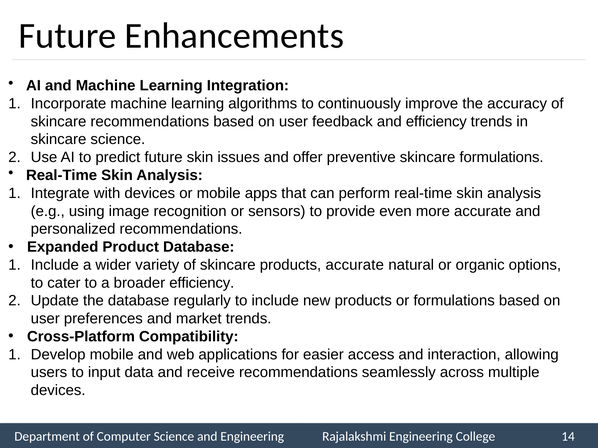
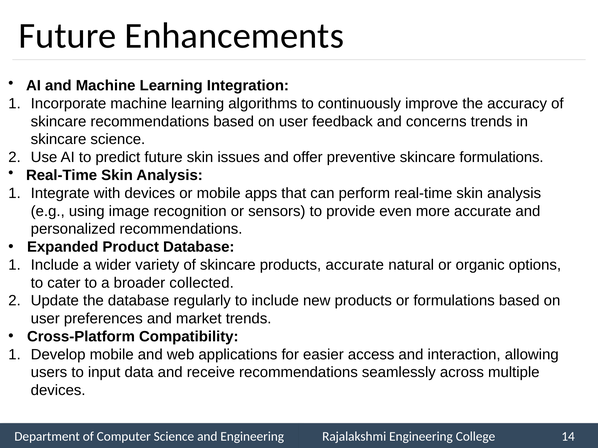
and efficiency: efficiency -> concerns
broader efficiency: efficiency -> collected
